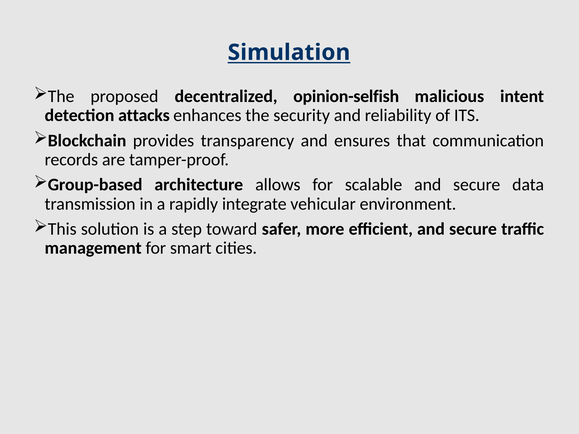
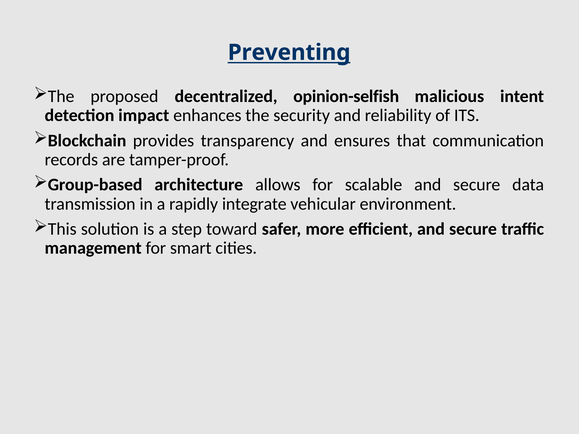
Simulation: Simulation -> Preventing
attacks: attacks -> impact
